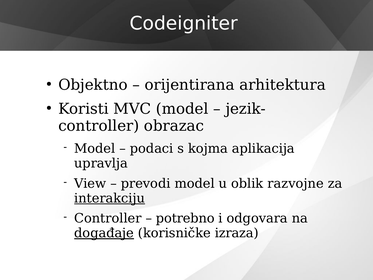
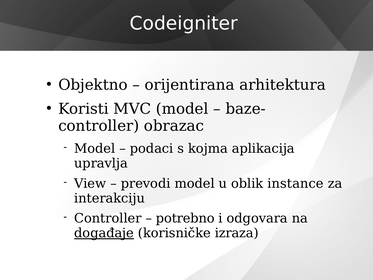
jezik-: jezik- -> baze-
razvojne: razvojne -> instance
interakciju underline: present -> none
